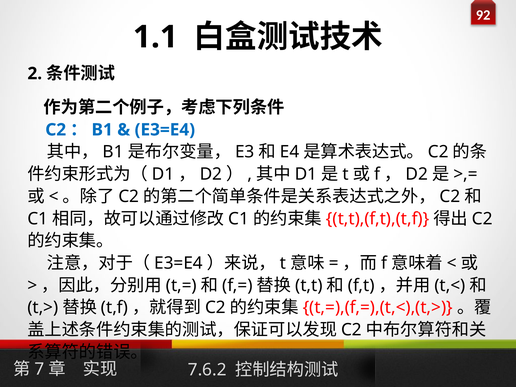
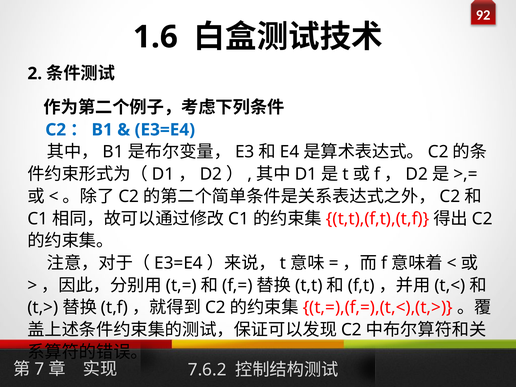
1.1: 1.1 -> 1.6
